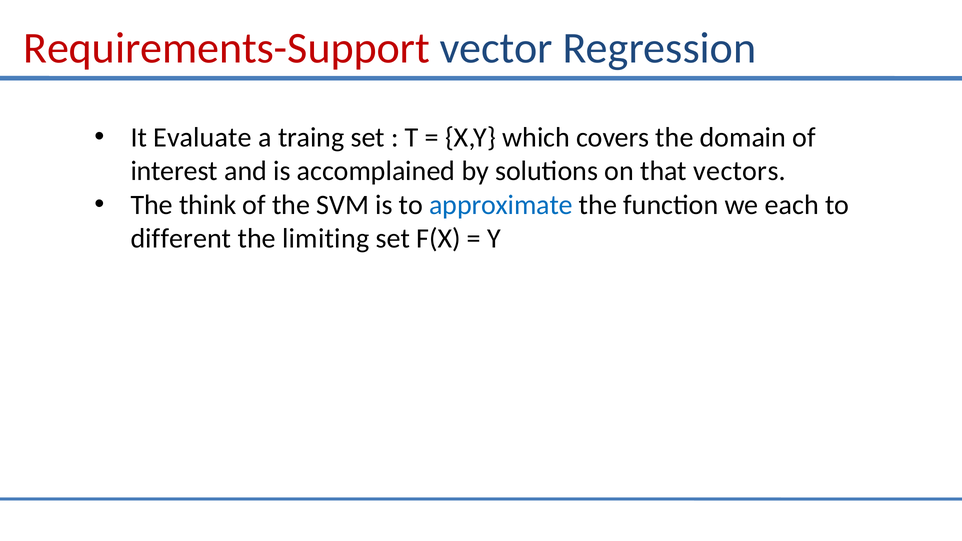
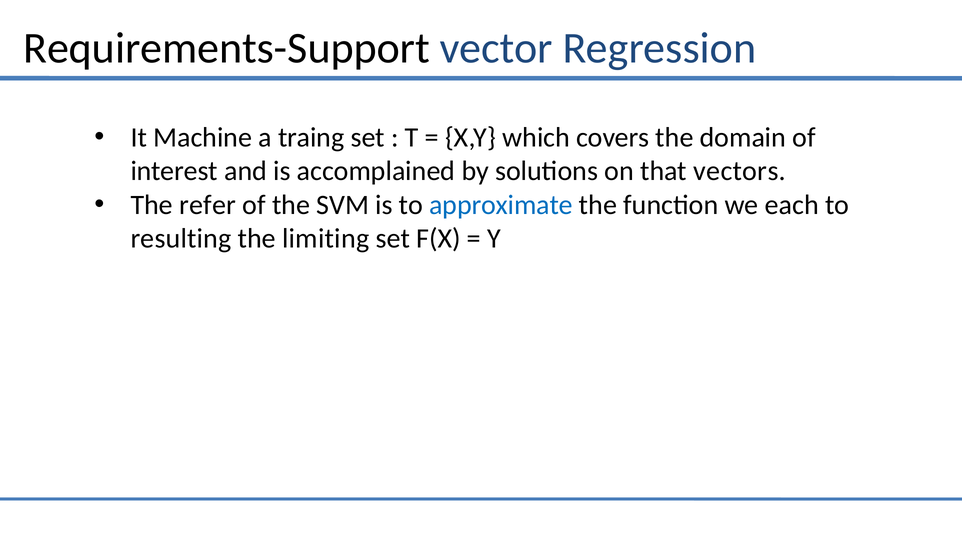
Requirements-Support colour: red -> black
Evaluate: Evaluate -> Machine
think: think -> refer
different: different -> resulting
